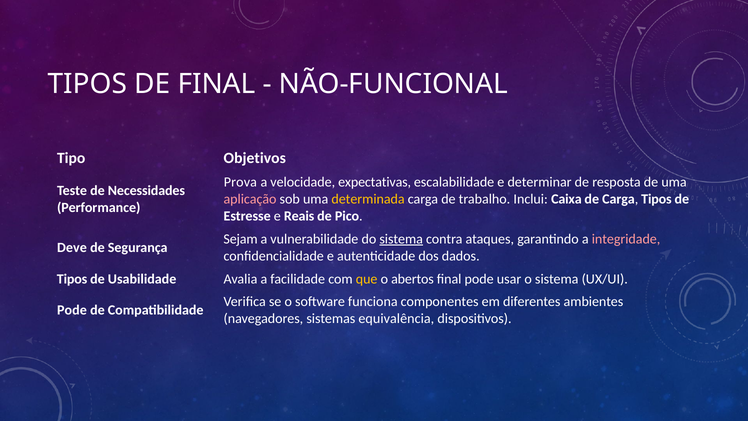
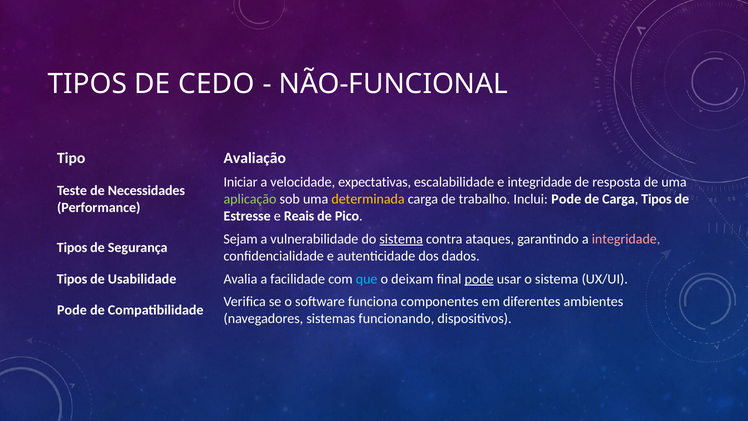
DE FINAL: FINAL -> CEDO
Objetivos: Objetivos -> Avaliação
Prova: Prova -> Iniciar
e determinar: determinar -> integridade
aplicação colour: pink -> light green
Inclui Caixa: Caixa -> Pode
Deve at (72, 247): Deve -> Tipos
que colour: yellow -> light blue
abertos: abertos -> deixam
pode at (479, 279) underline: none -> present
equivalência: equivalência -> funcionando
